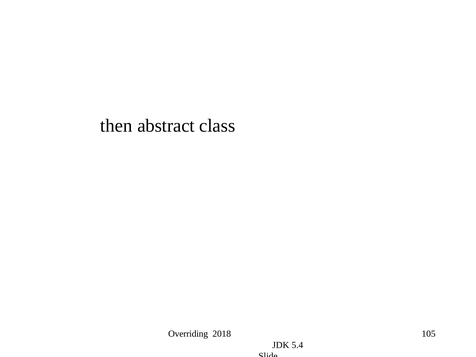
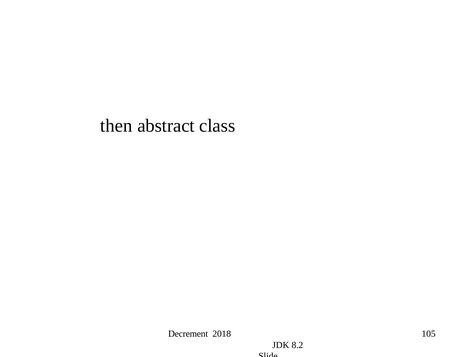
Overriding: Overriding -> Decrement
5.4: 5.4 -> 8.2
